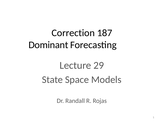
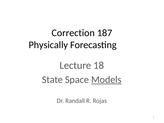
Dominant: Dominant -> Physically
29: 29 -> 18
Models underline: none -> present
